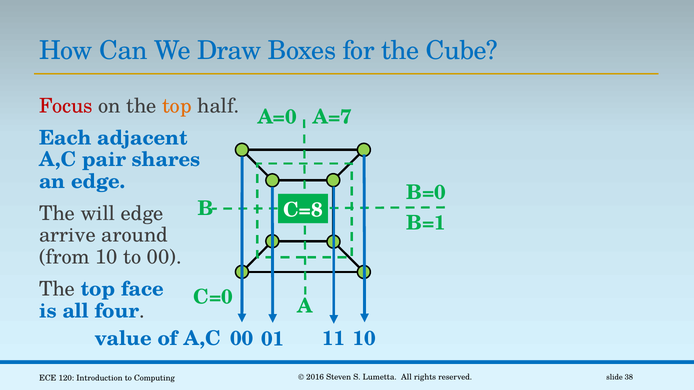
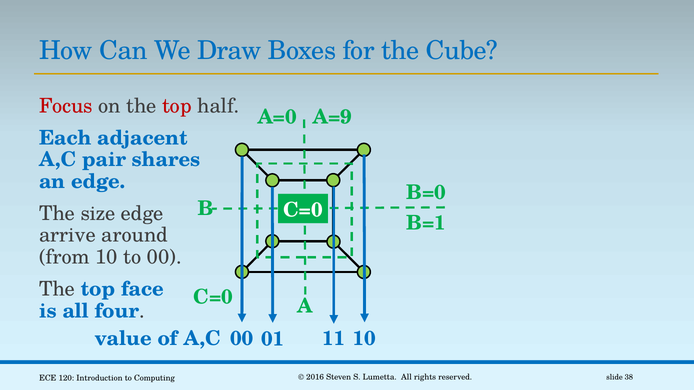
top at (177, 106) colour: orange -> red
A=7: A=7 -> A=9
C=8 at (303, 210): C=8 -> C=0
will: will -> size
